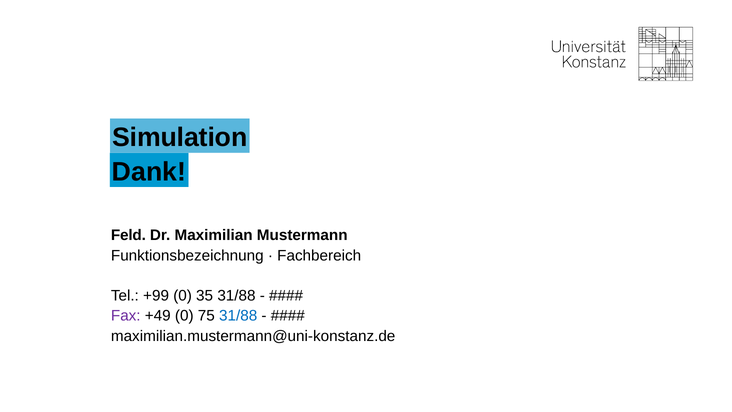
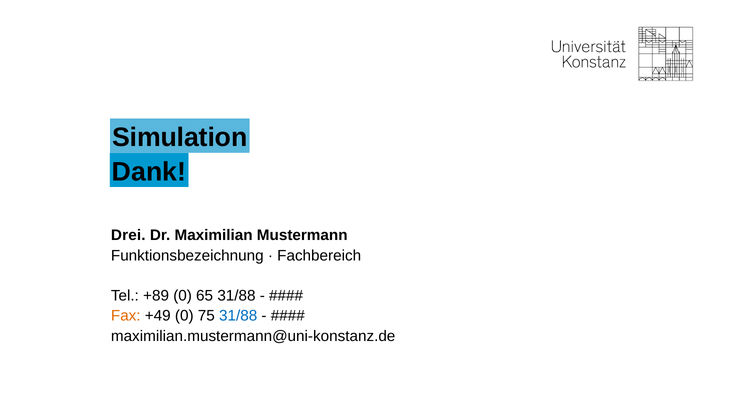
Feld: Feld -> Drei
+99: +99 -> +89
35: 35 -> 65
Fax colour: purple -> orange
